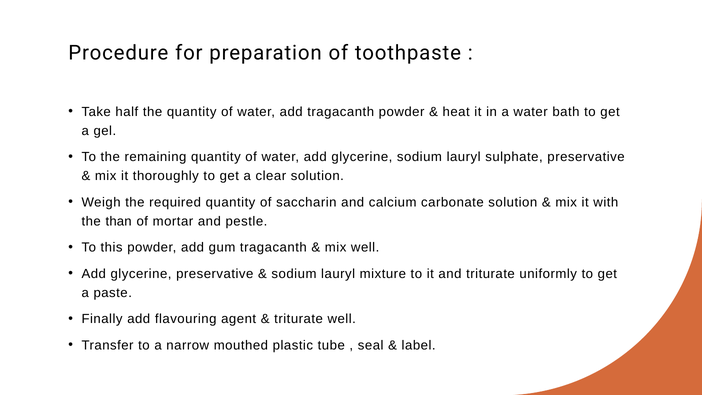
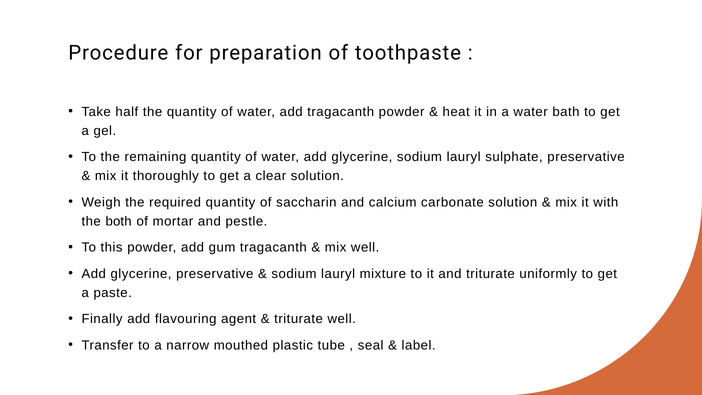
than: than -> both
